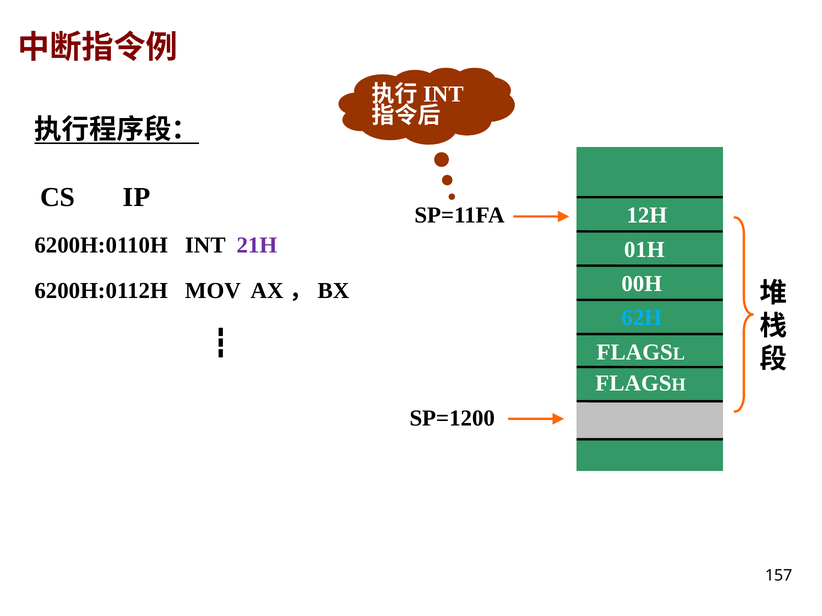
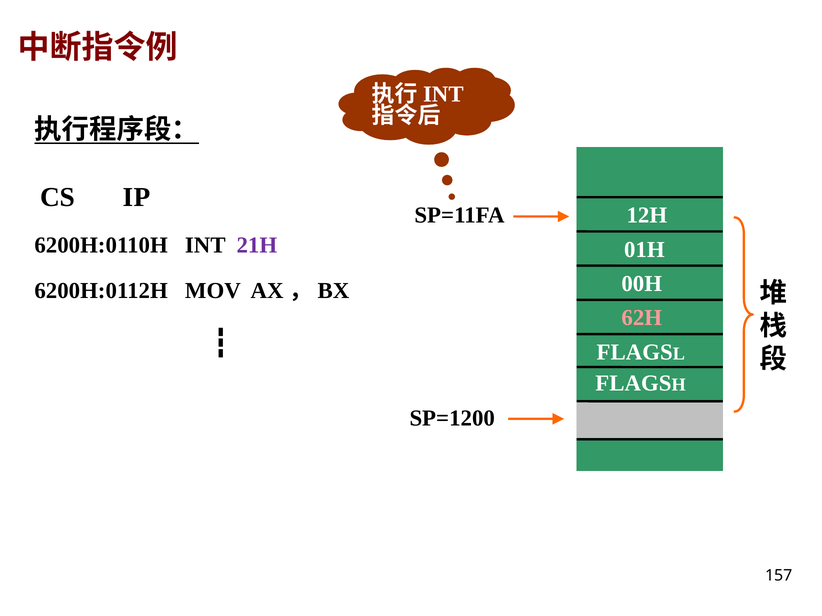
62H colour: light blue -> pink
